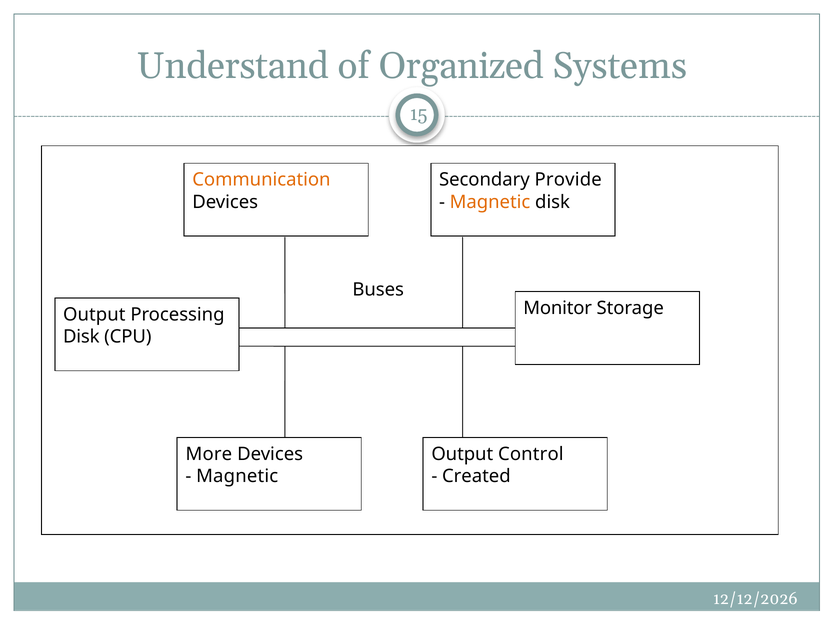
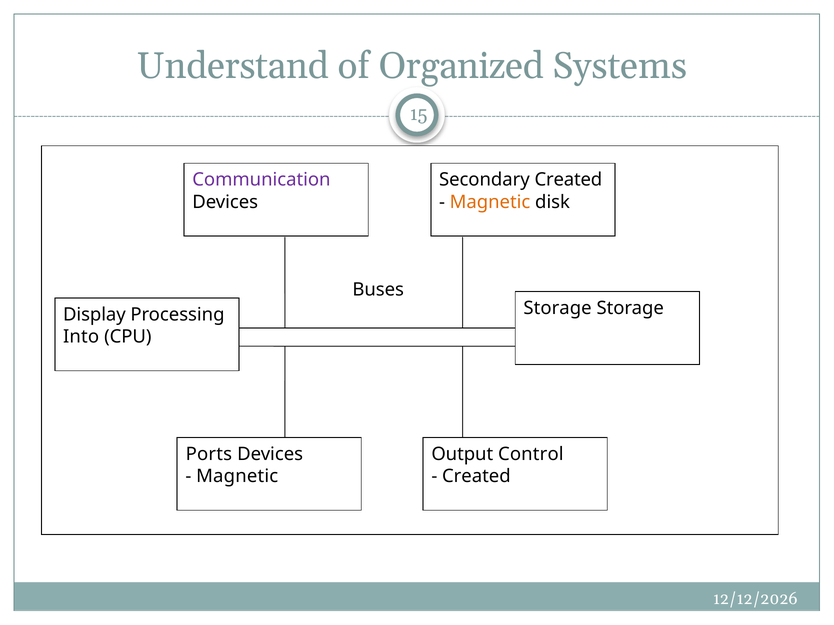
Communication colour: orange -> purple
Secondary Provide: Provide -> Created
Monitor at (558, 308): Monitor -> Storage
Output at (94, 315): Output -> Display
Disk at (81, 337): Disk -> Into
More: More -> Ports
